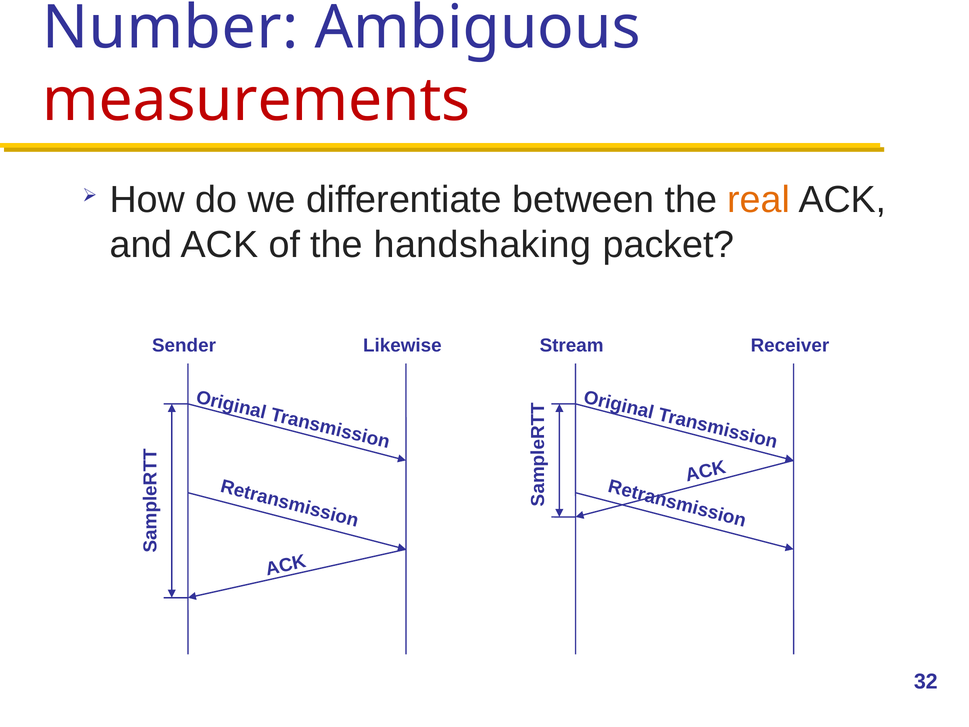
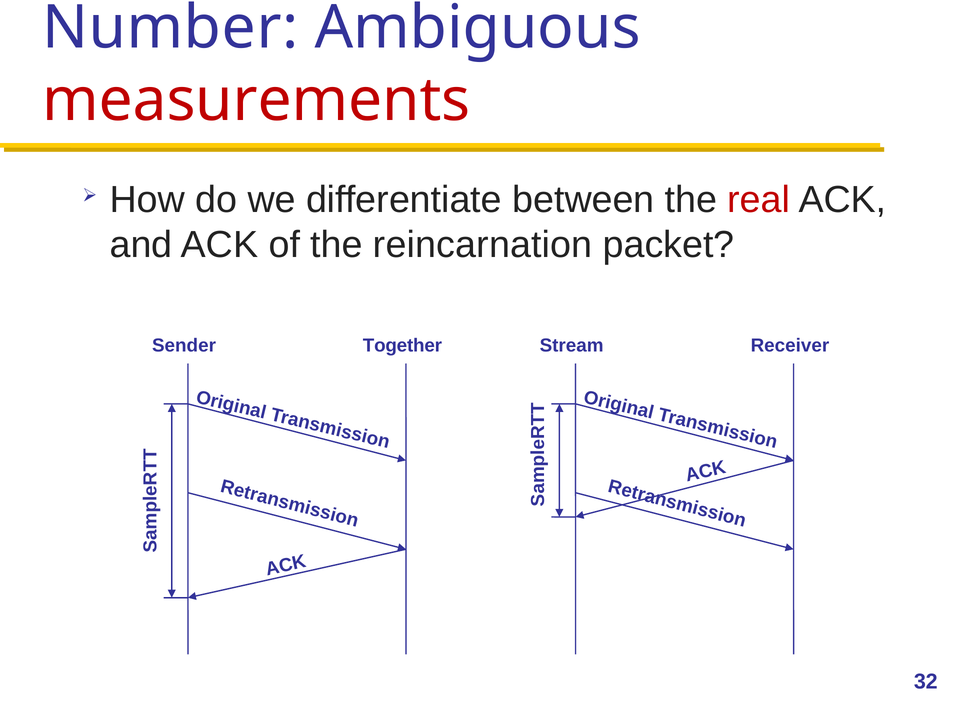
real colour: orange -> red
handshaking: handshaking -> reincarnation
Likewise: Likewise -> Together
